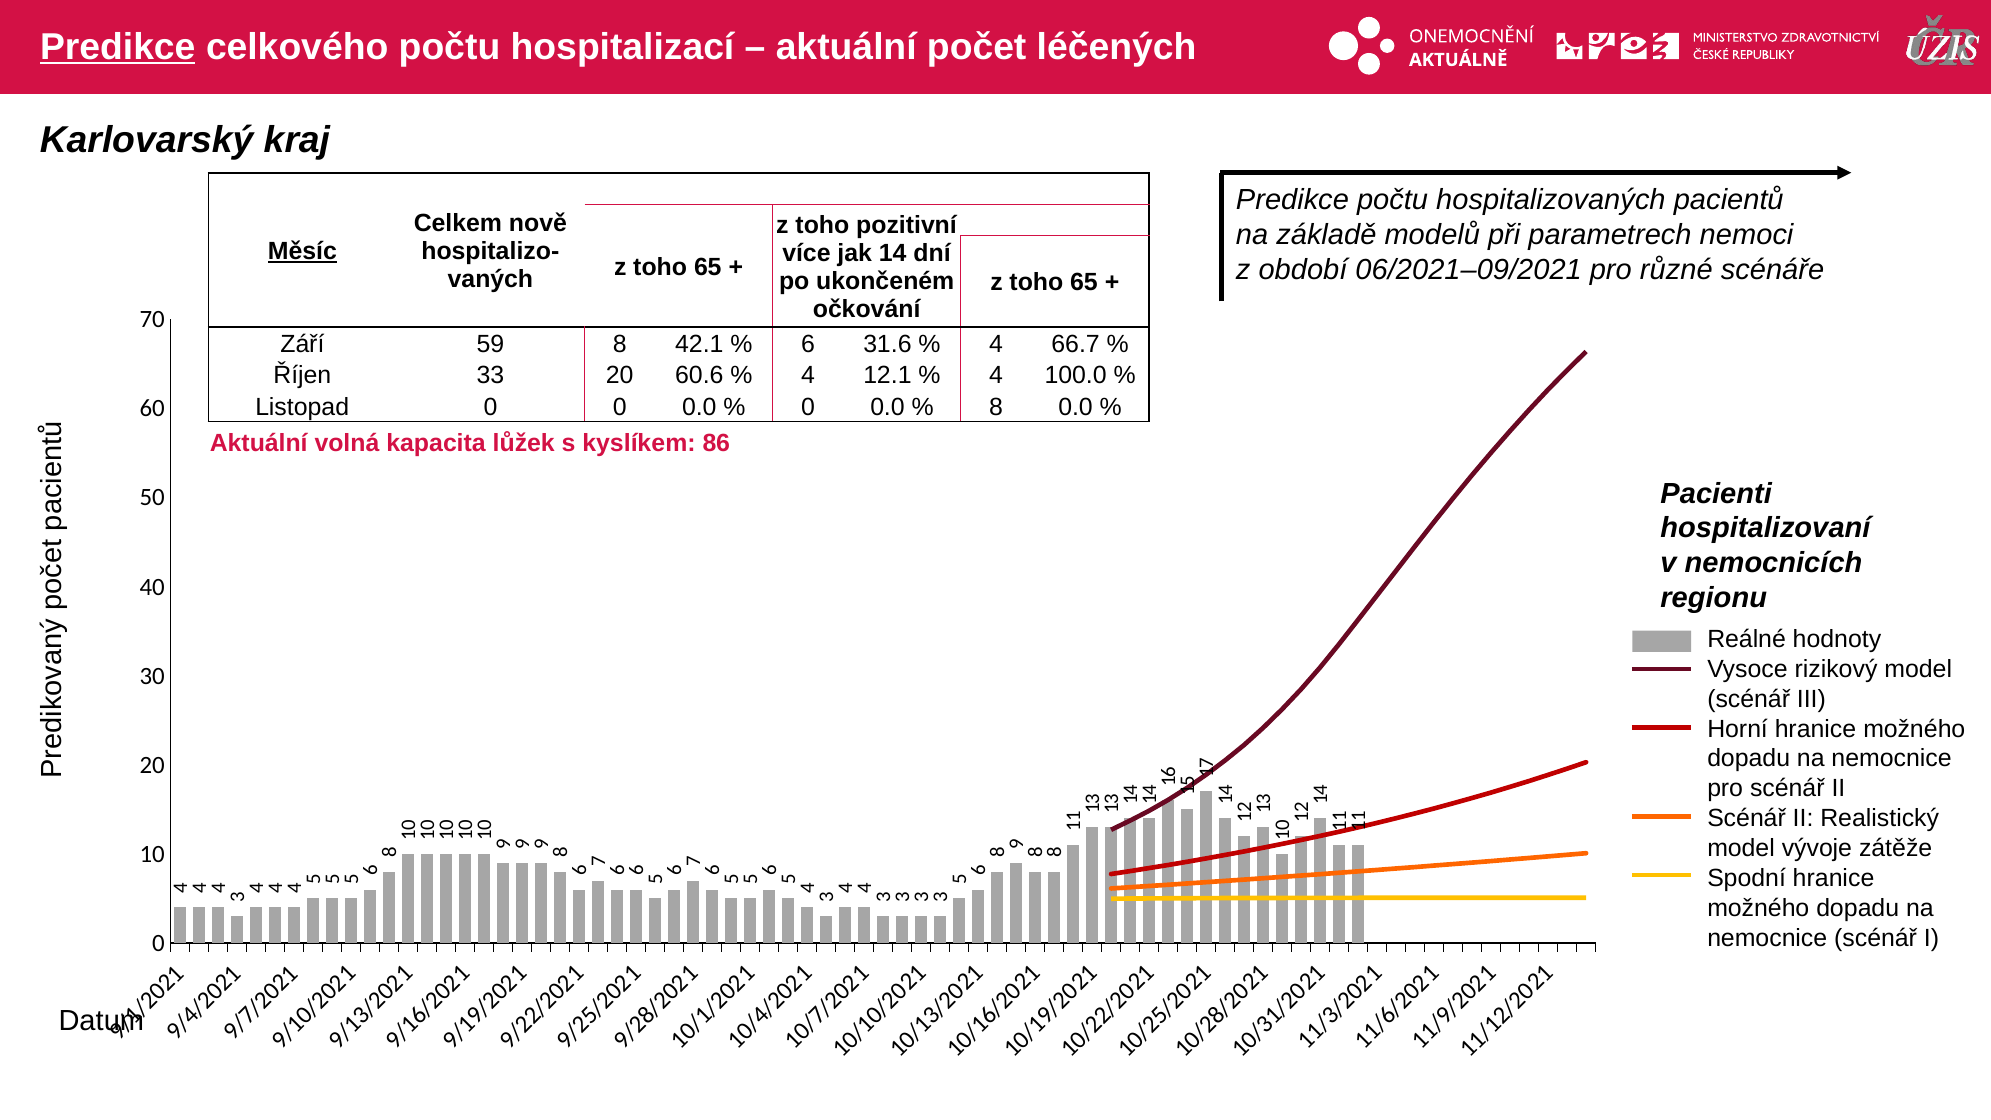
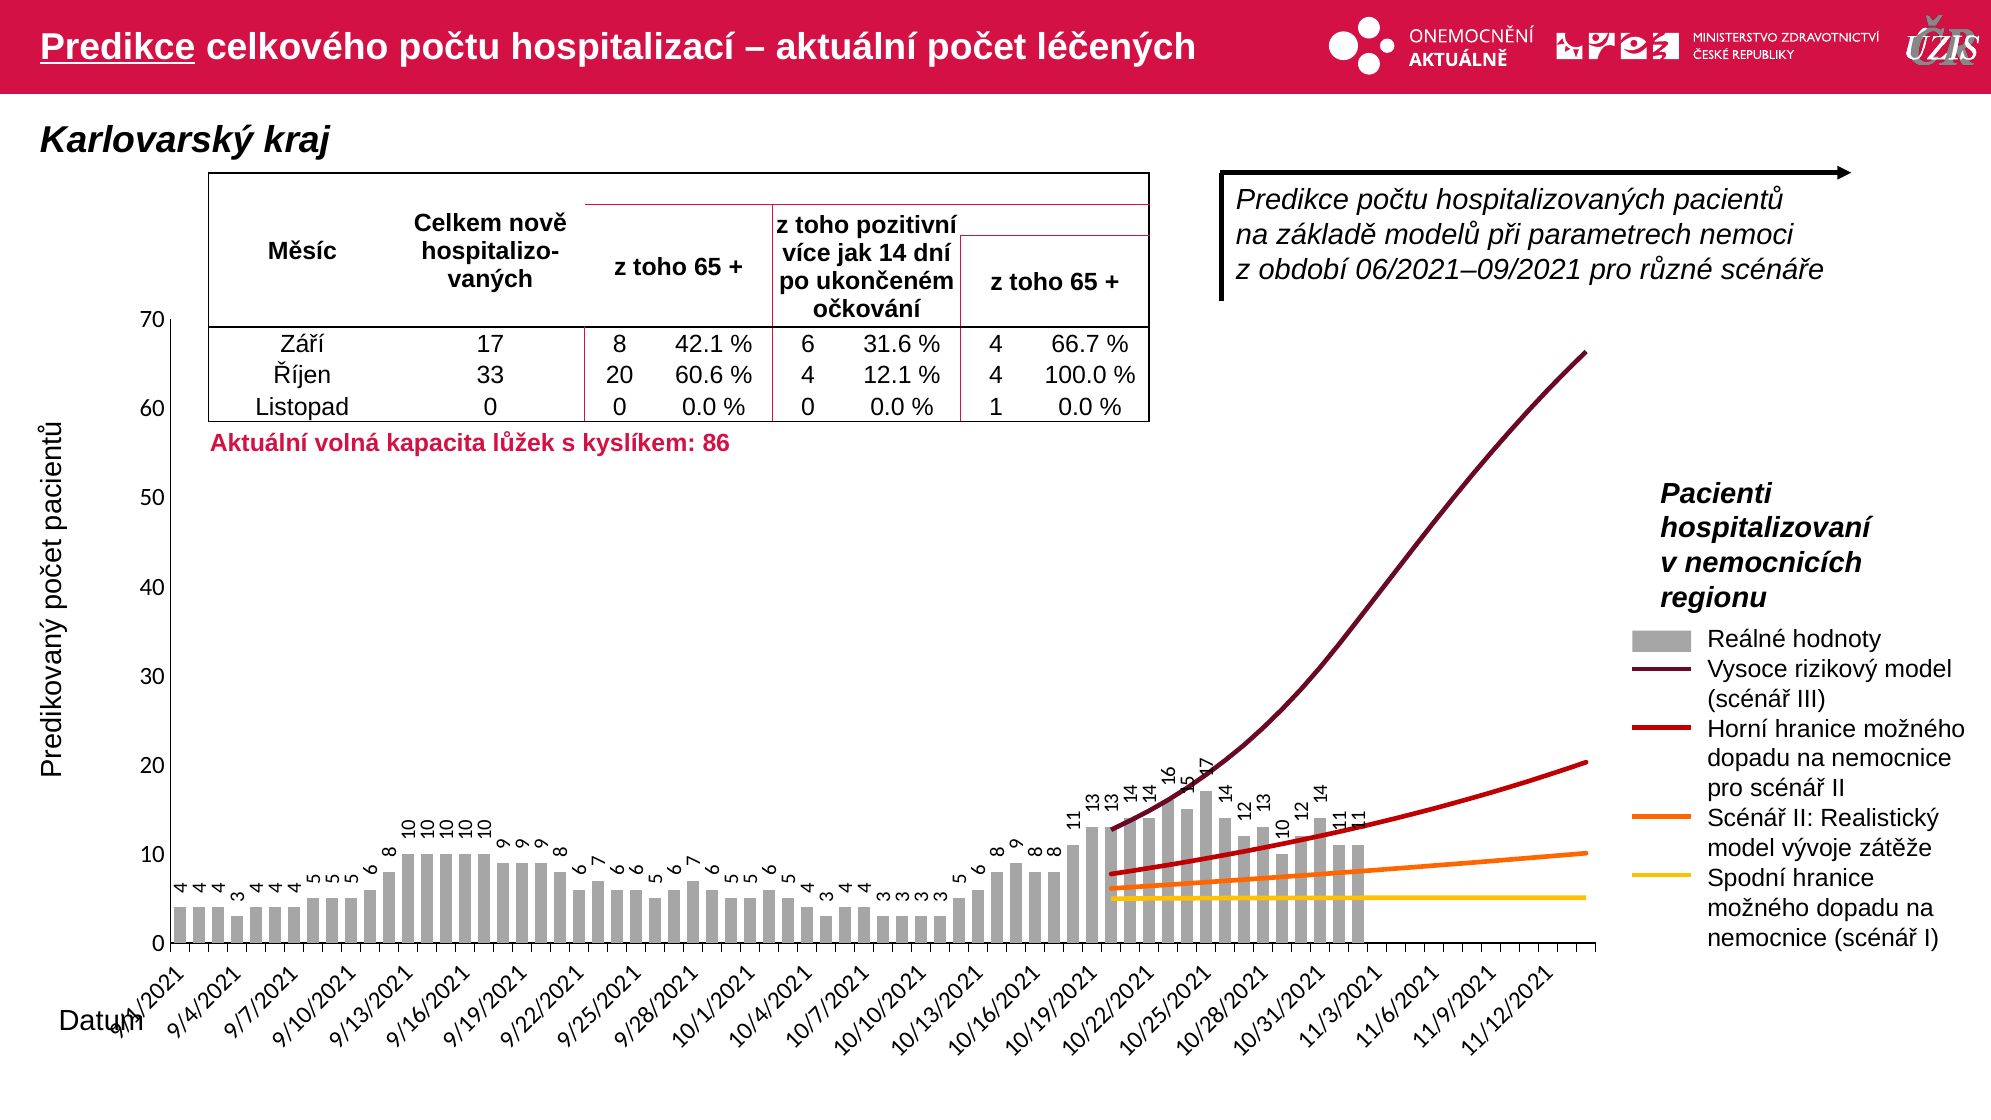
Měsíc underline: present -> none
59: 59 -> 17
8 at (996, 407): 8 -> 1
